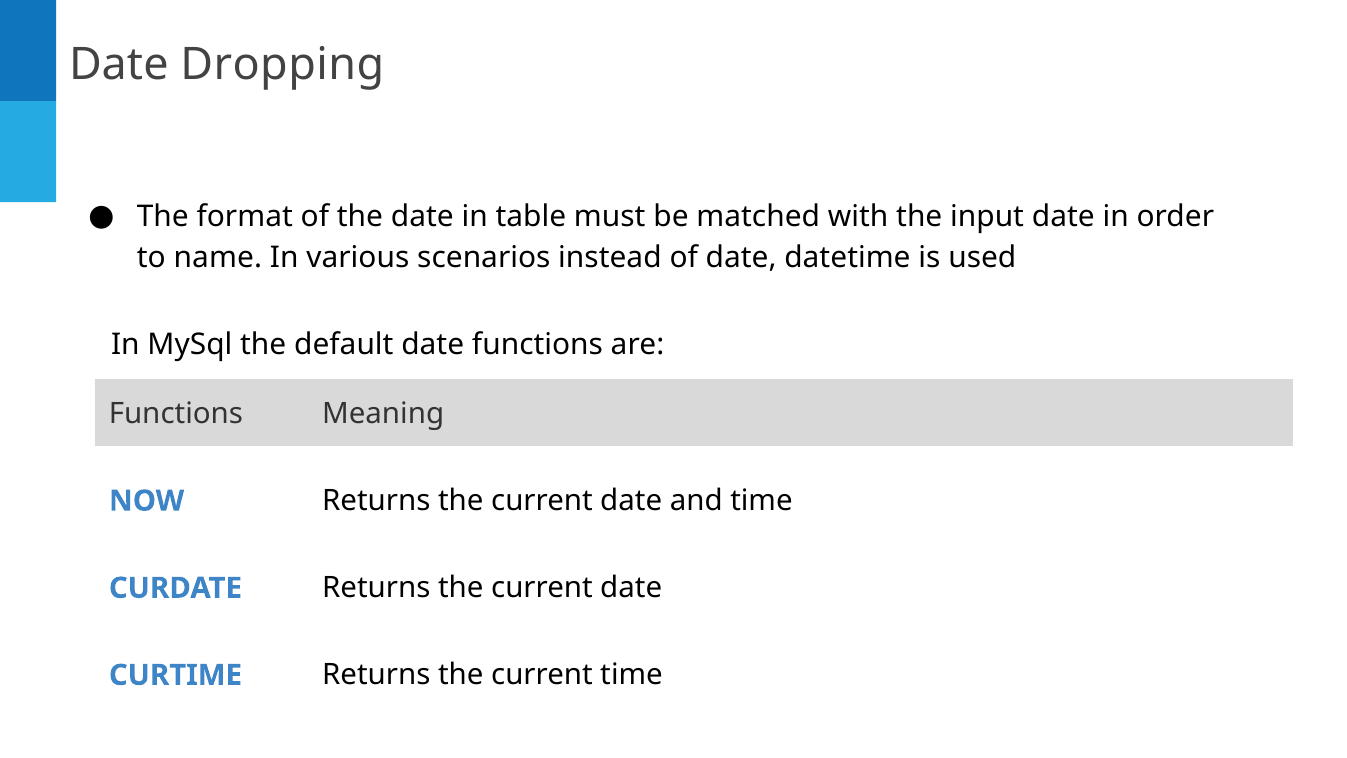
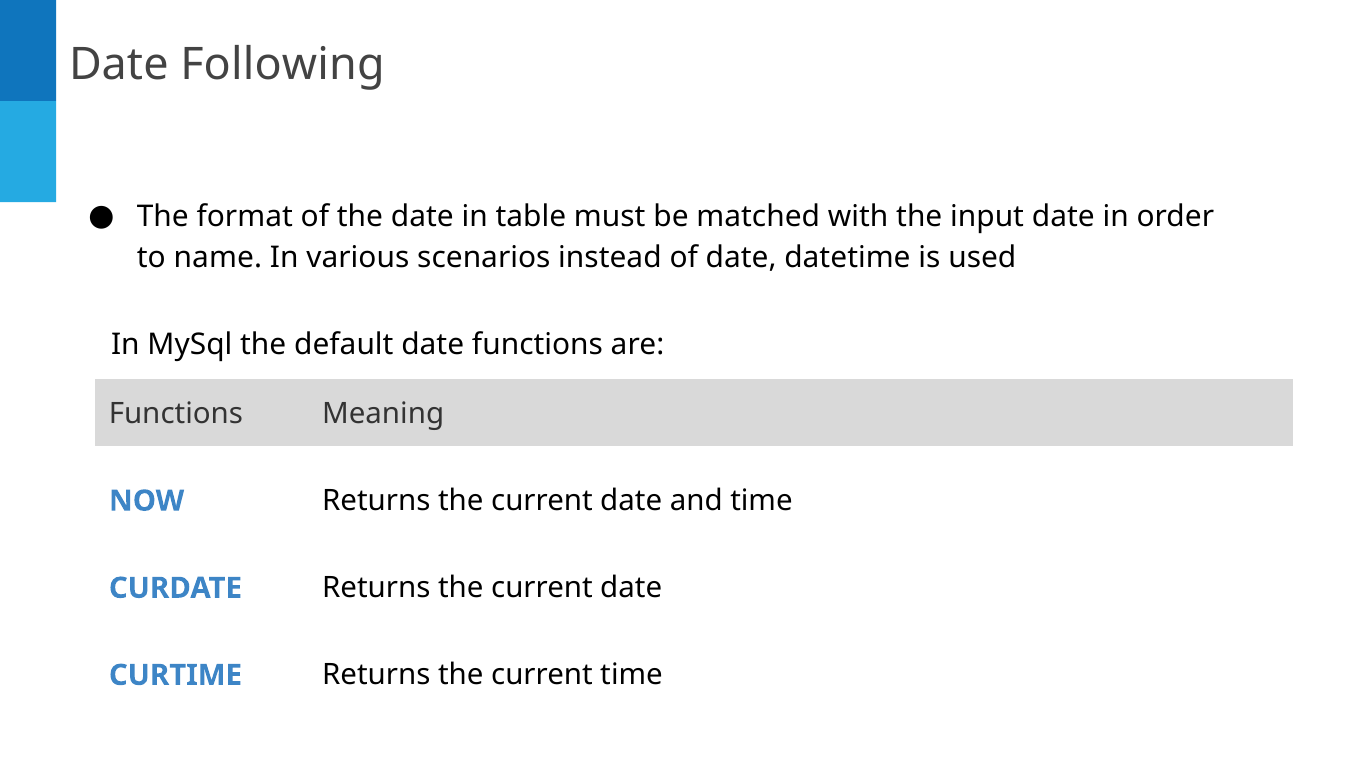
Dropping: Dropping -> Following
